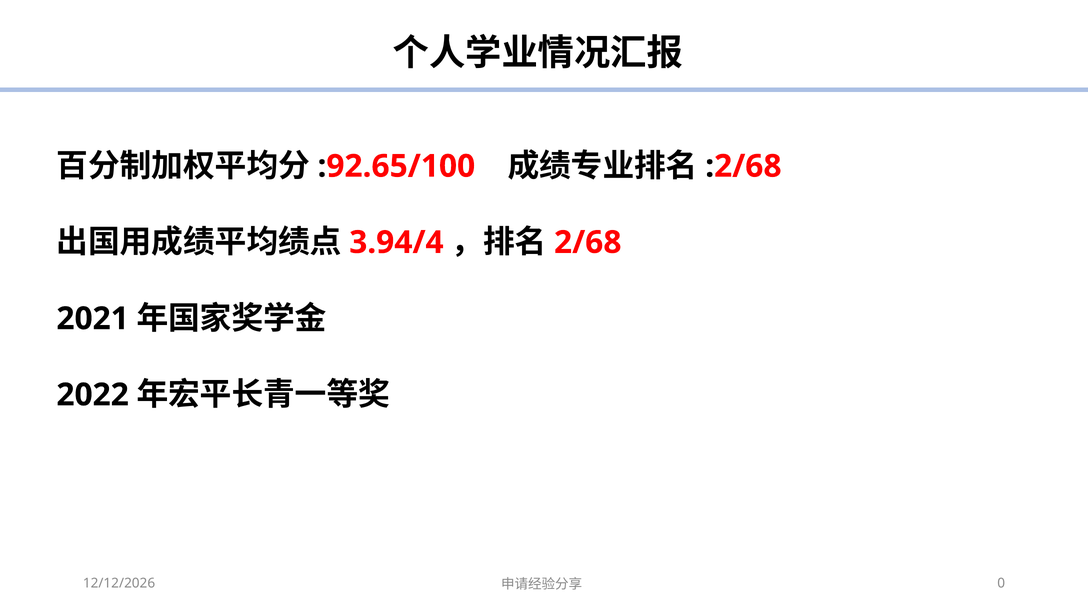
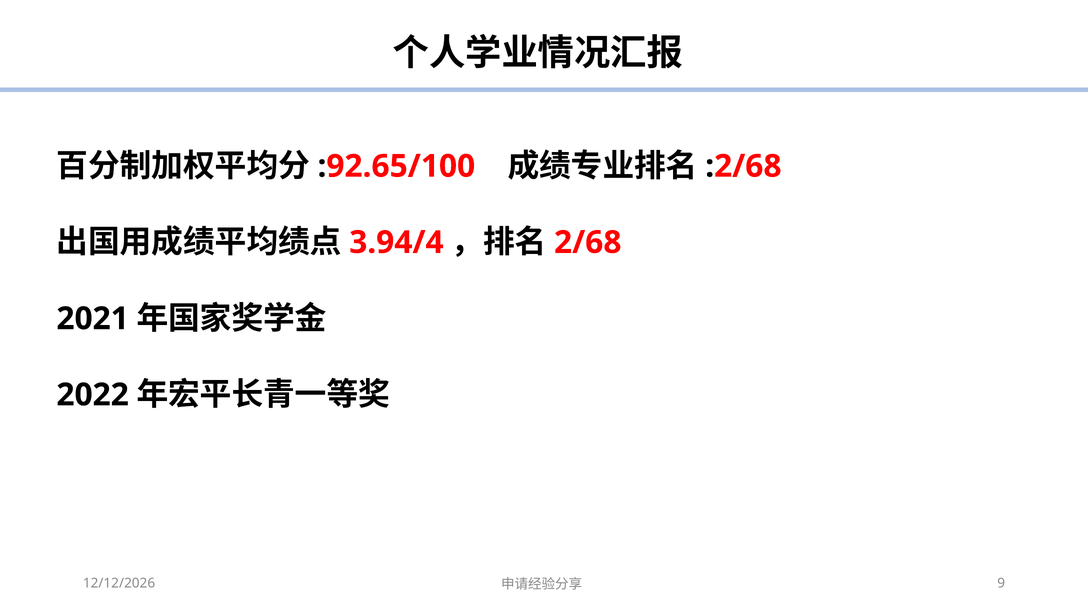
0: 0 -> 9
